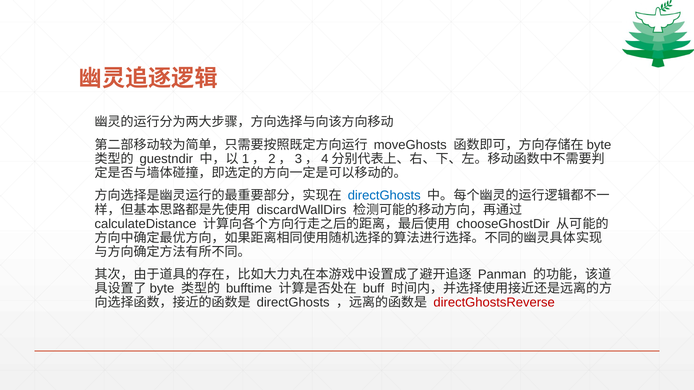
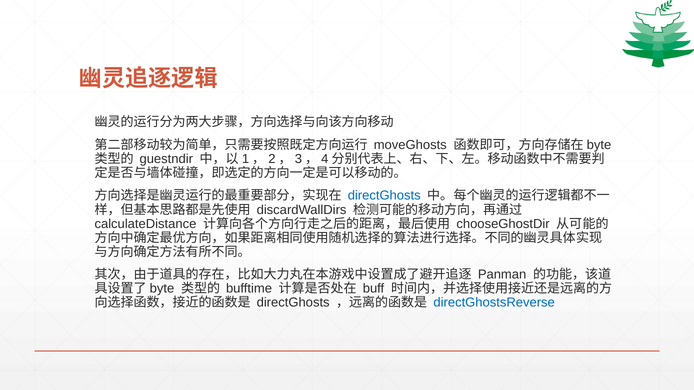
directGhostsReverse colour: red -> blue
